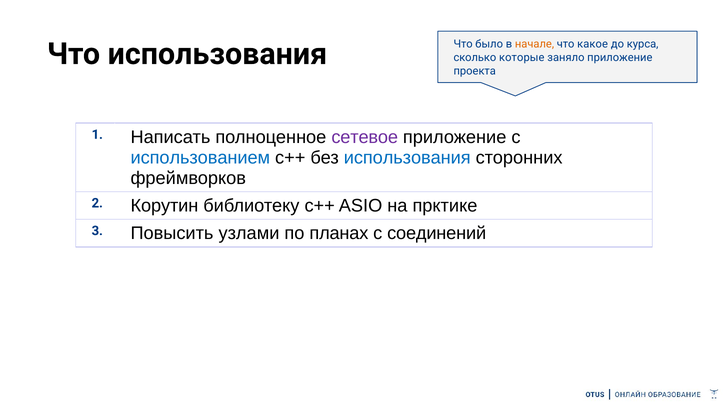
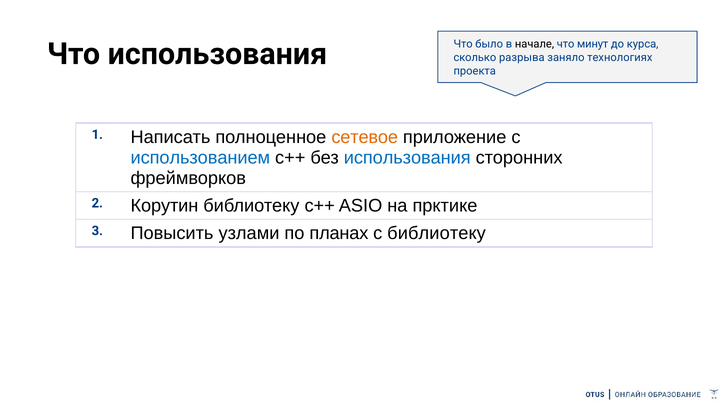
начале colour: orange -> black
какое: какое -> минут
которые: которые -> разрыва
заняло приложение: приложение -> технологиях
сетевое colour: purple -> orange
с соединений: соединений -> библиотеку
